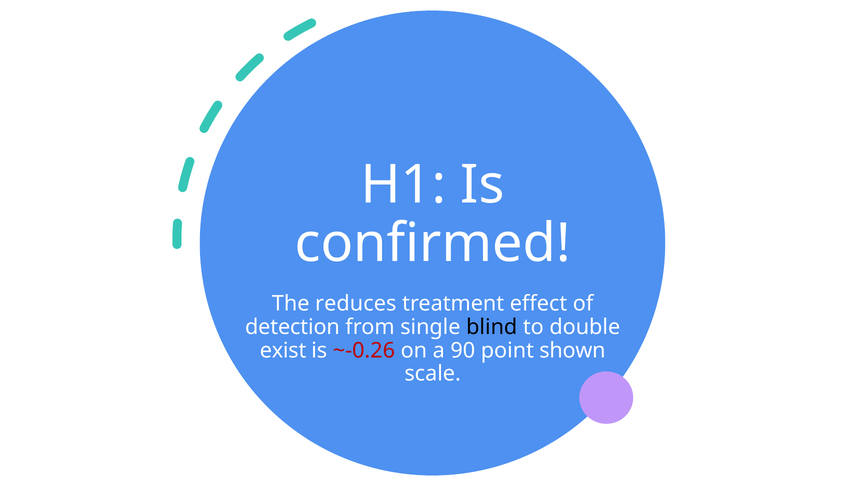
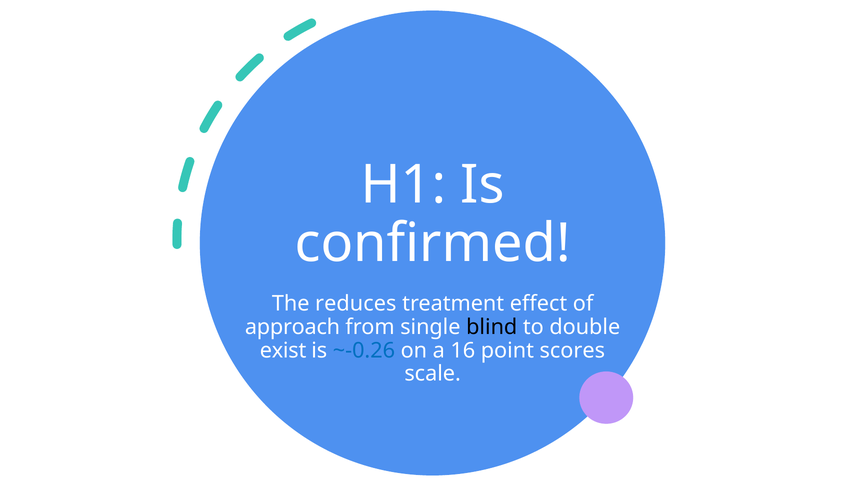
detection: detection -> approach
~-0.26 colour: red -> blue
90: 90 -> 16
shown: shown -> scores
